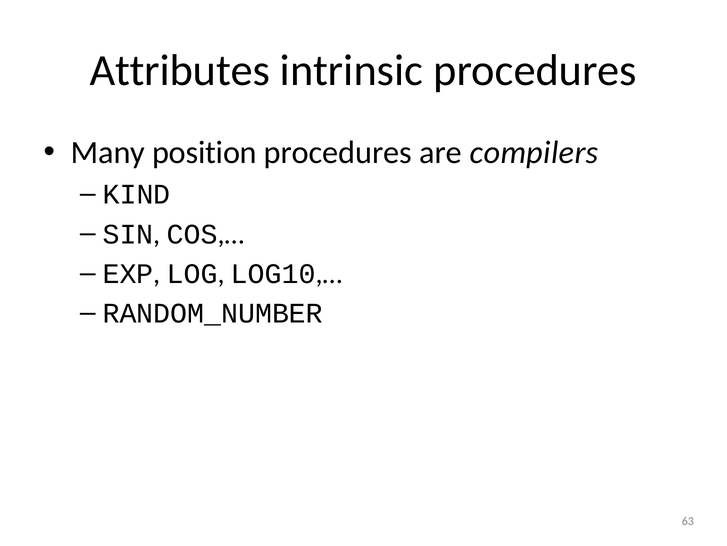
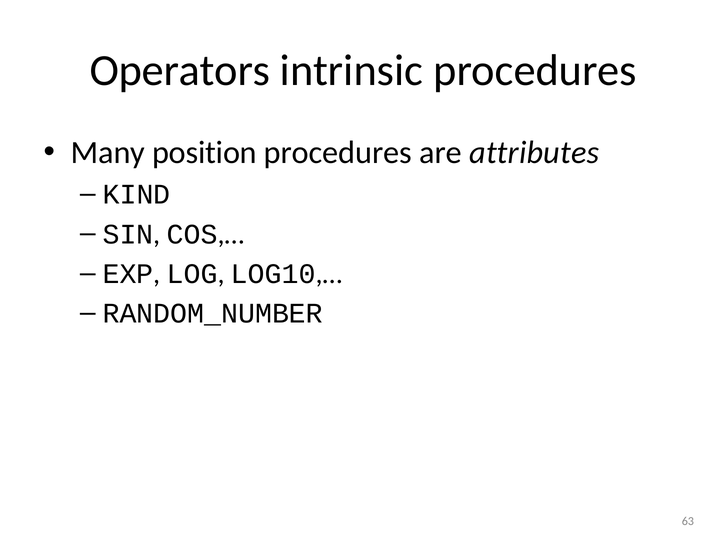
Attributes: Attributes -> Operators
compilers: compilers -> attributes
